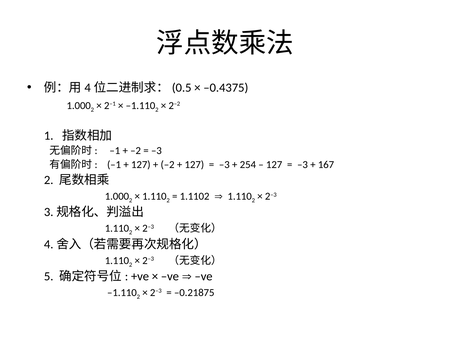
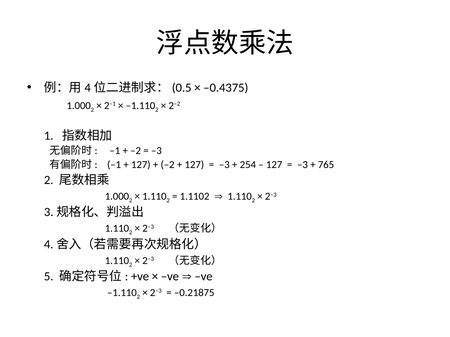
167: 167 -> 765
